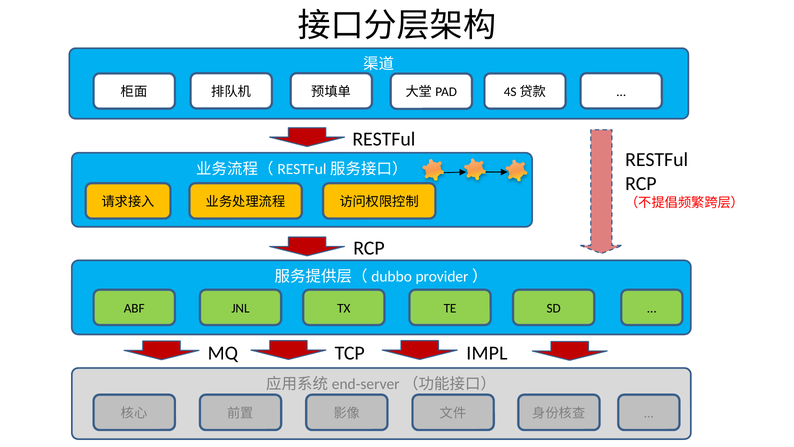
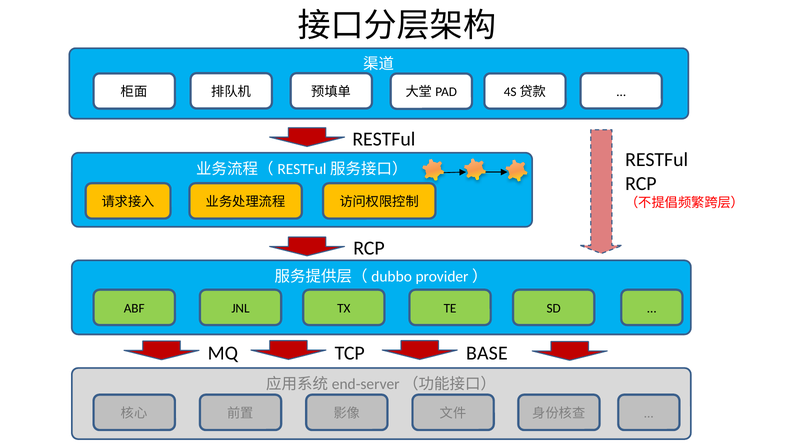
IMPL: IMPL -> BASE
